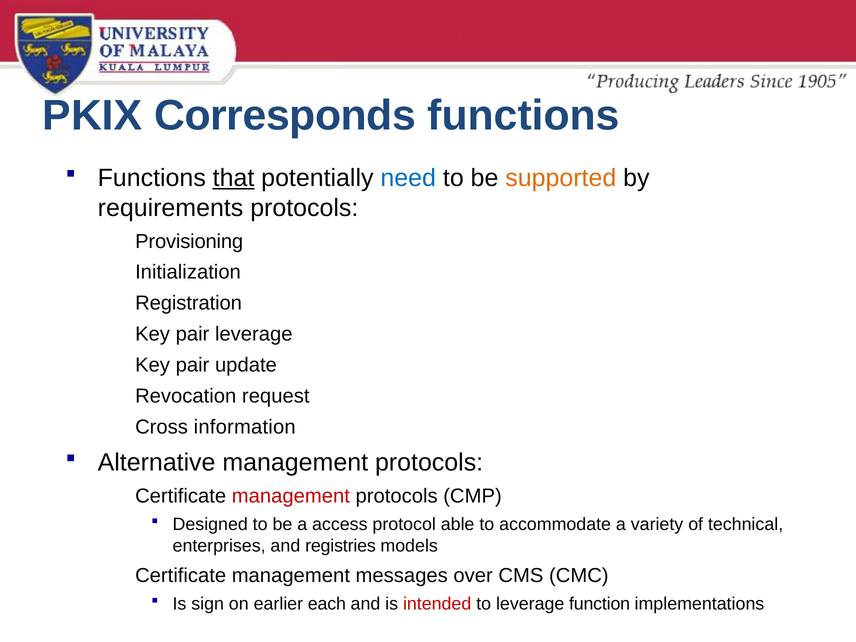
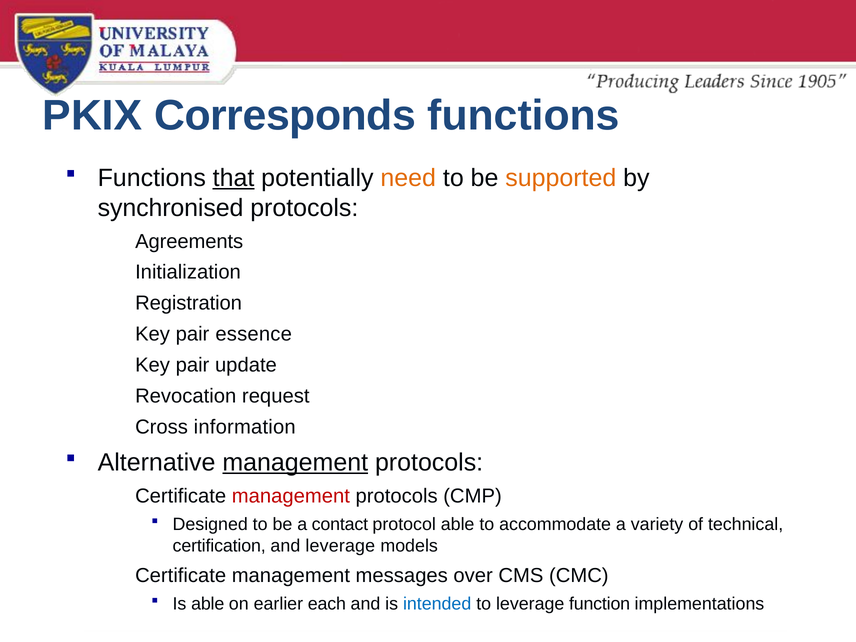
need colour: blue -> orange
requirements: requirements -> synchronised
Provisioning: Provisioning -> Agreements
pair leverage: leverage -> essence
management at (295, 463) underline: none -> present
access: access -> contact
enterprises: enterprises -> certification
and registries: registries -> leverage
Is sign: sign -> able
intended colour: red -> blue
